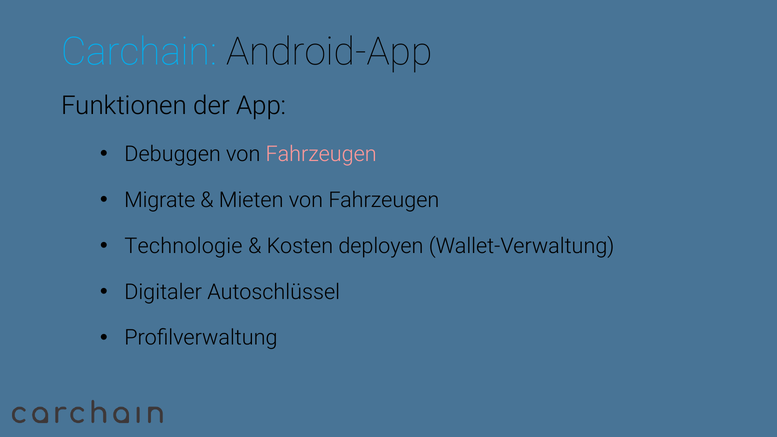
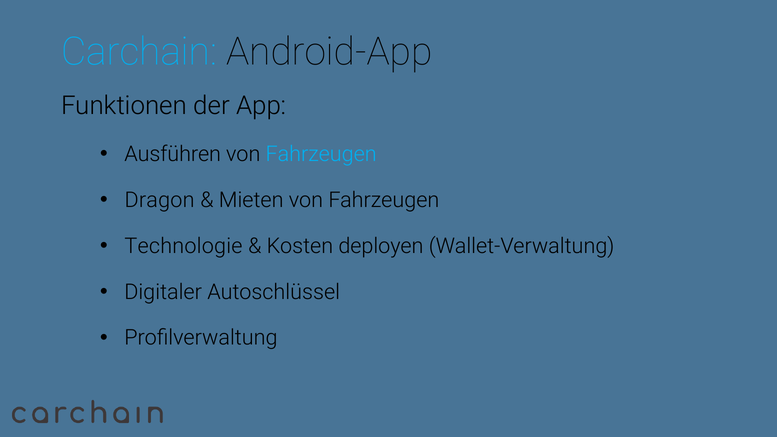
Debuggen: Debuggen -> Ausführen
Fahrzeugen at (321, 154) colour: pink -> light blue
Migrate: Migrate -> Dragon
